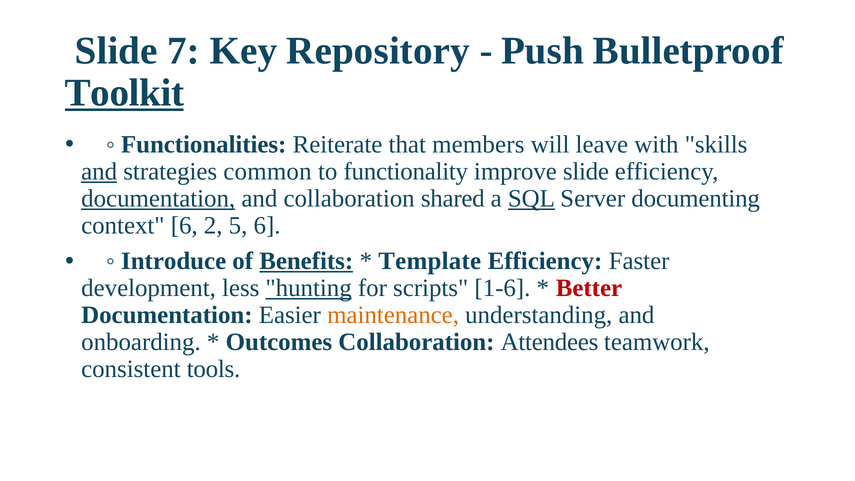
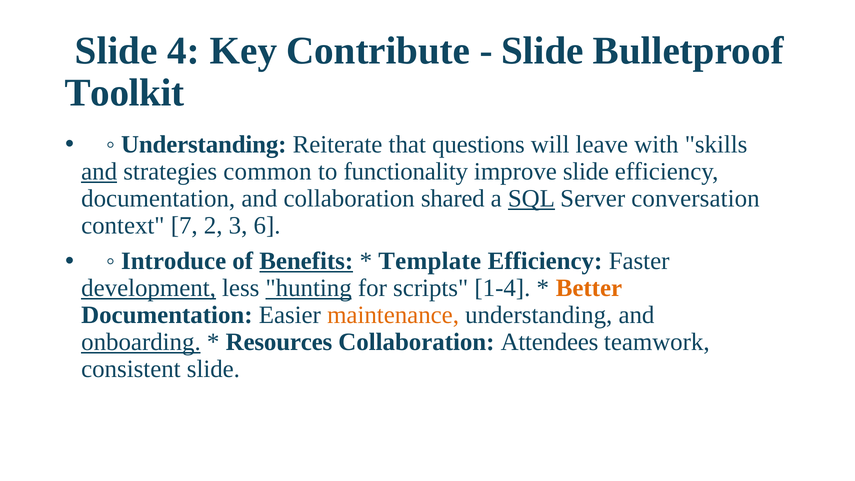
7: 7 -> 4
Repository: Repository -> Contribute
Push at (542, 51): Push -> Slide
Toolkit underline: present -> none
Functionalities at (204, 145): Functionalities -> Understanding
members: members -> questions
documentation at (158, 198) underline: present -> none
documenting: documenting -> conversation
context 6: 6 -> 7
5: 5 -> 3
development underline: none -> present
1-6: 1-6 -> 1-4
Better colour: red -> orange
onboarding underline: none -> present
Outcomes: Outcomes -> Resources
consistent tools: tools -> slide
